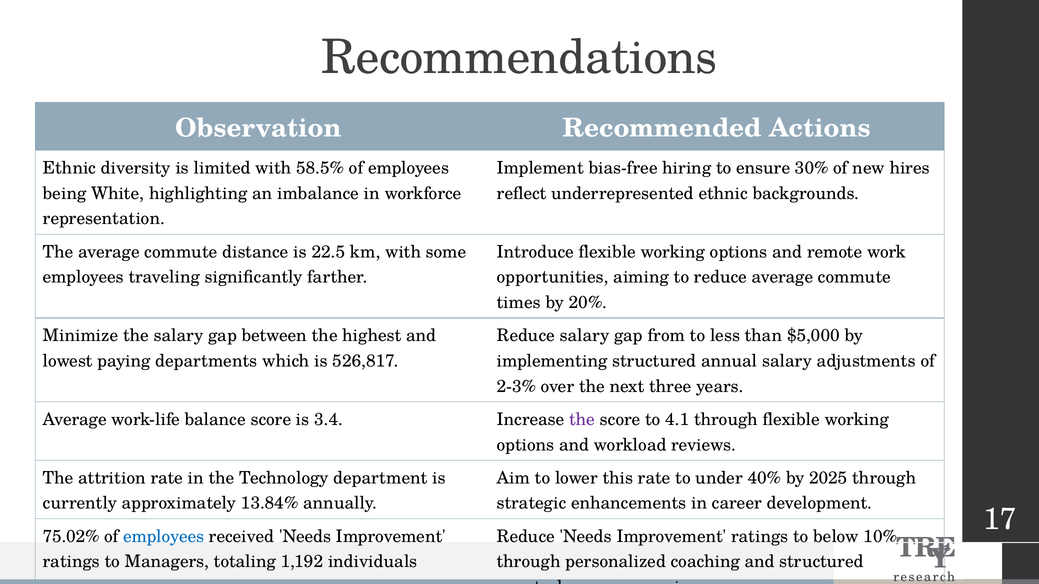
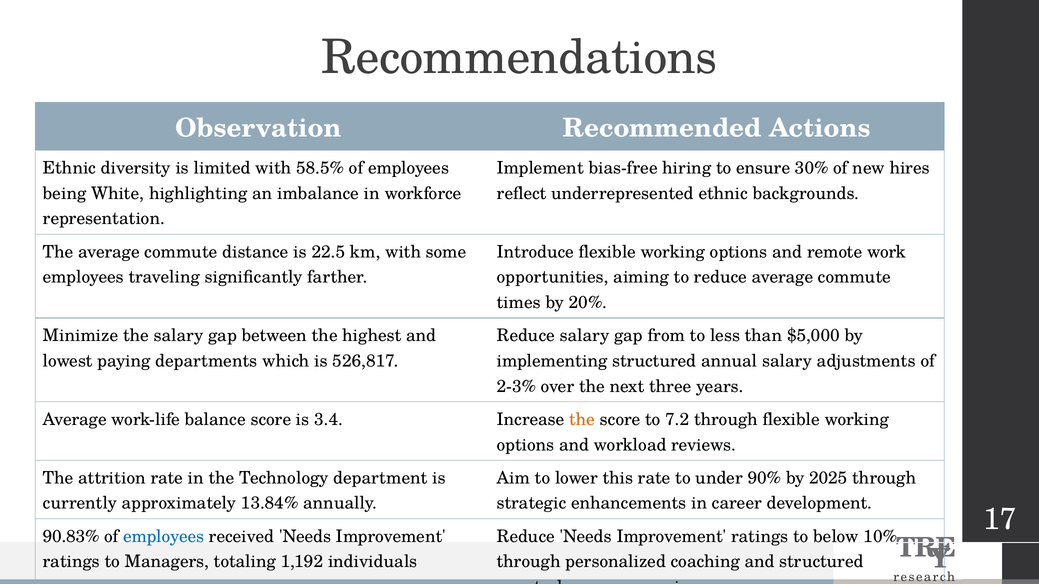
the at (582, 420) colour: purple -> orange
4.1: 4.1 -> 7.2
40%: 40% -> 90%
75.02%: 75.02% -> 90.83%
